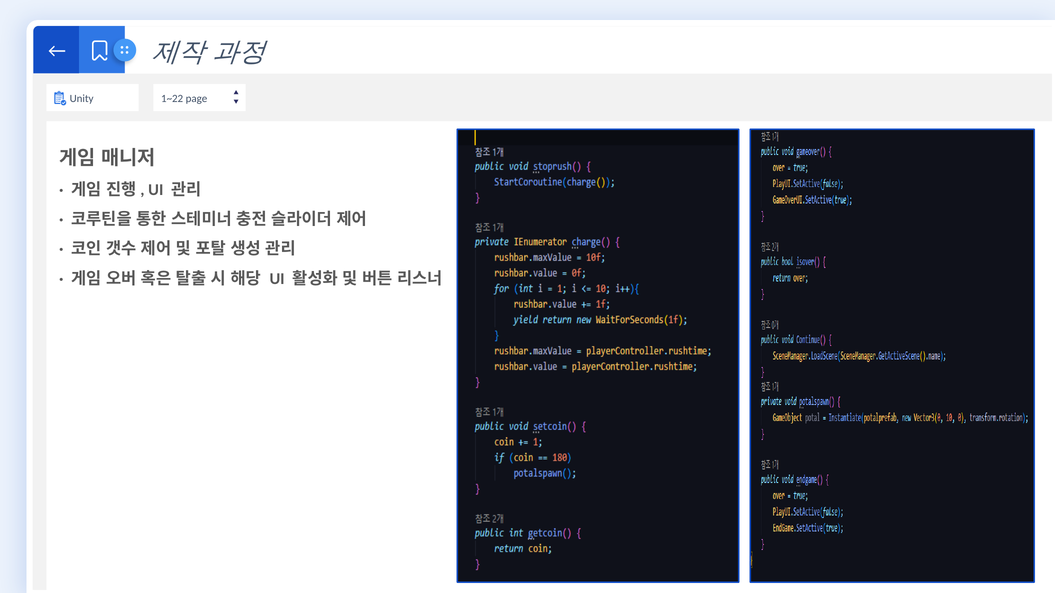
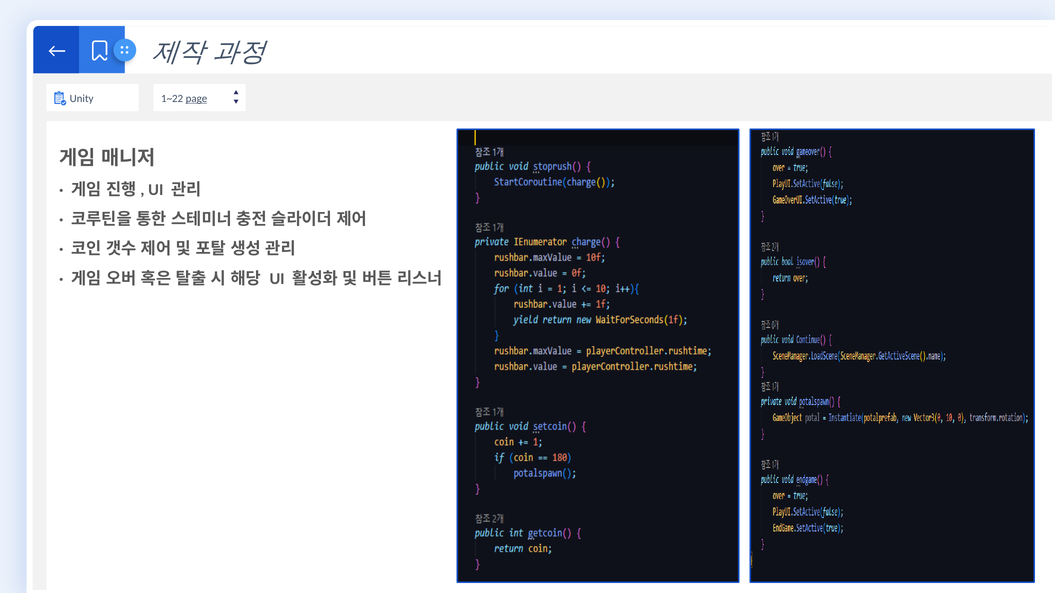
page underline: none -> present
